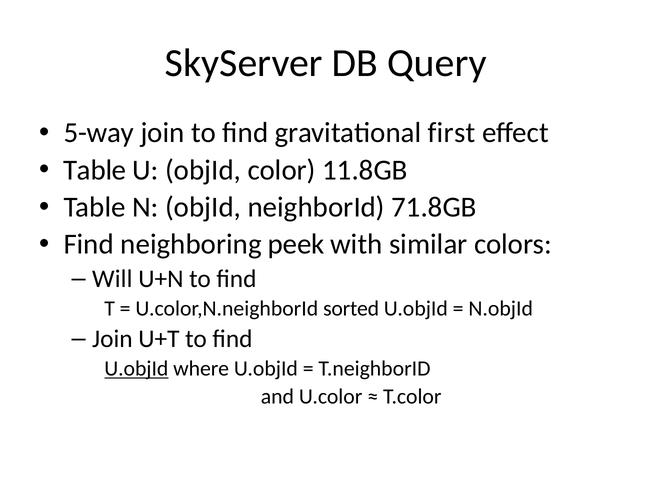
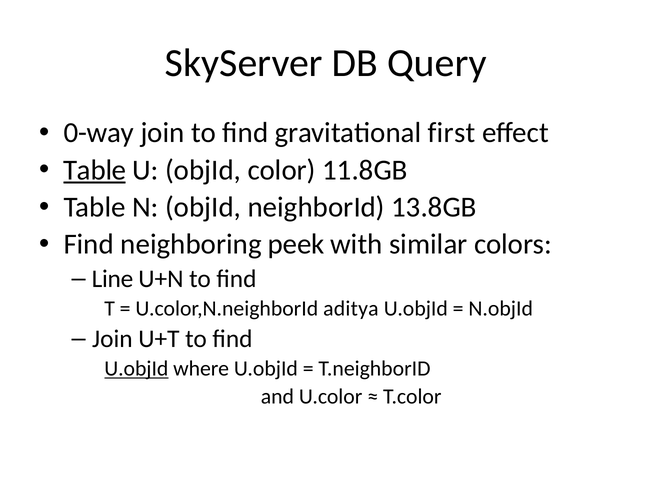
5-way: 5-way -> 0-way
Table at (95, 170) underline: none -> present
71.8GB: 71.8GB -> 13.8GB
Will: Will -> Line
sorted: sorted -> aditya
